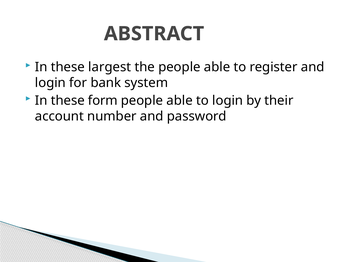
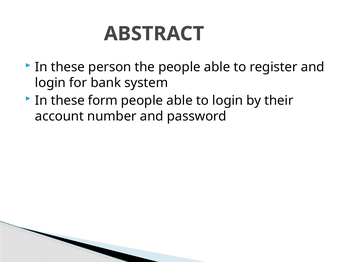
largest: largest -> person
